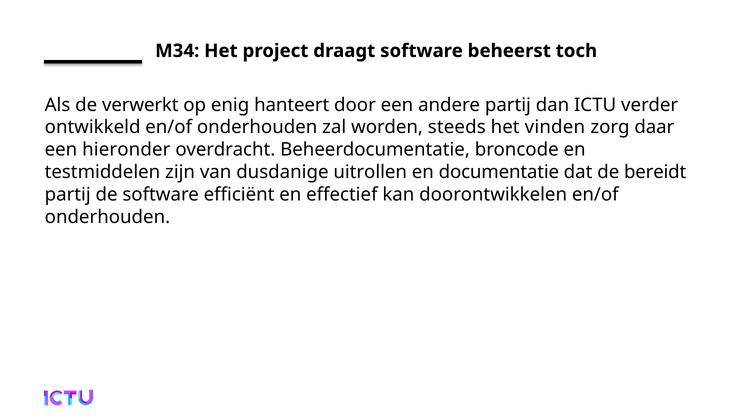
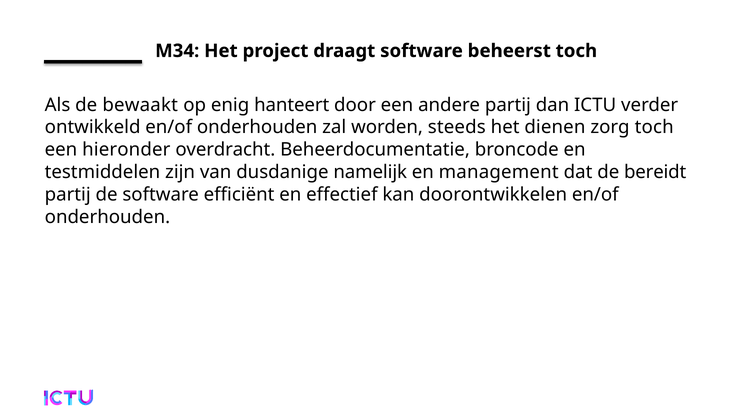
verwerkt: verwerkt -> bewaakt
vinden: vinden -> dienen
zorg daar: daar -> toch
uitrollen: uitrollen -> namelijk
documentatie: documentatie -> management
